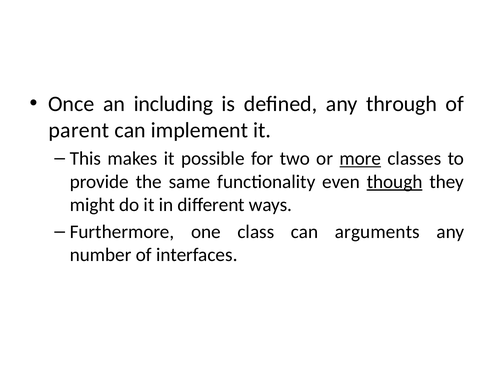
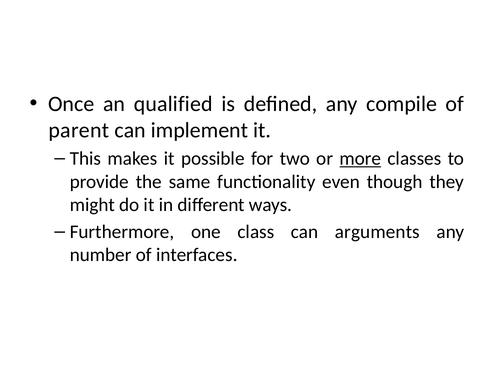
including: including -> qualified
through: through -> compile
though underline: present -> none
